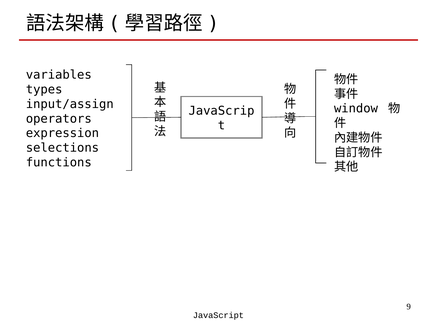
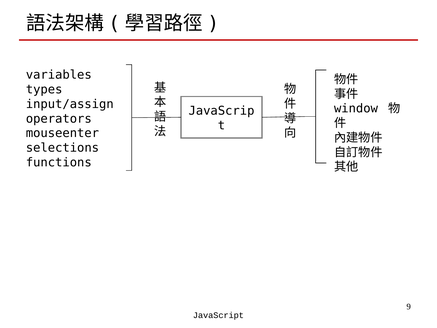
expression: expression -> mouseenter
